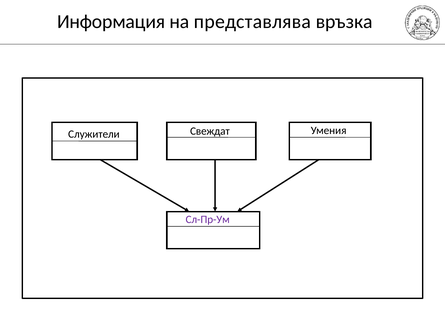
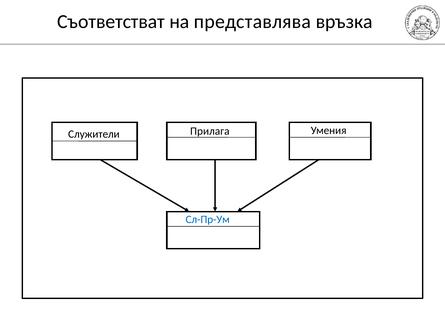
Информация: Информация -> Съответстват
Свеждат: Свеждат -> Прилага
Сл-Пр-Ум colour: purple -> blue
